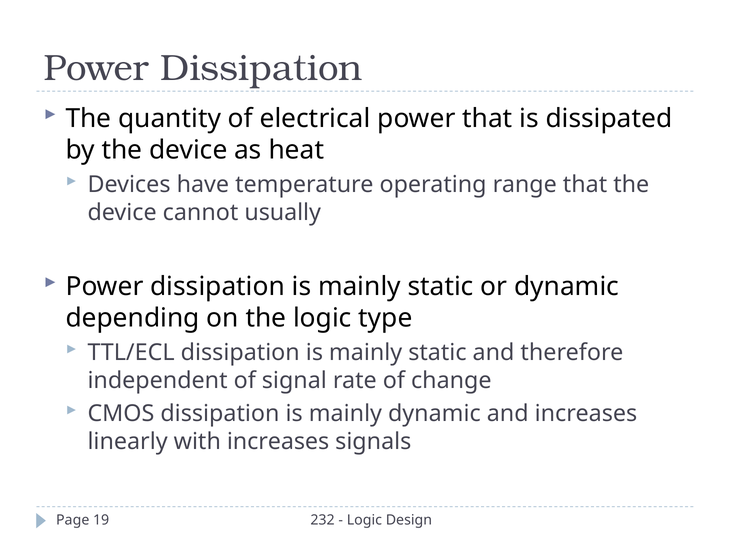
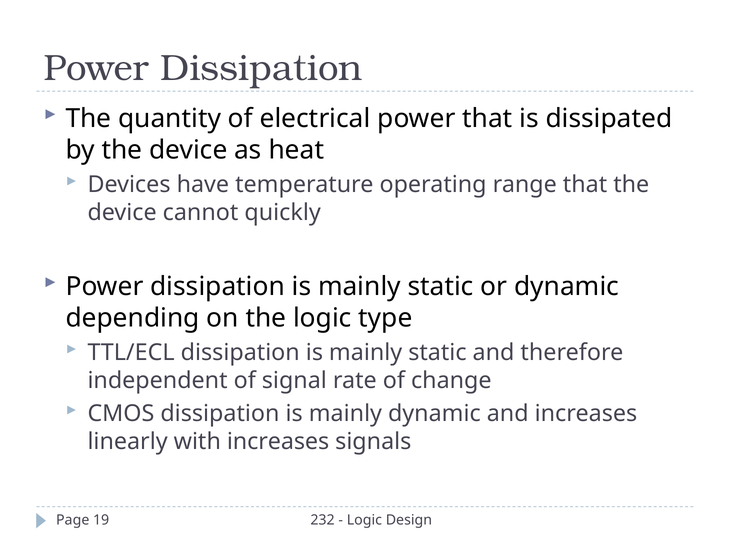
usually: usually -> quickly
